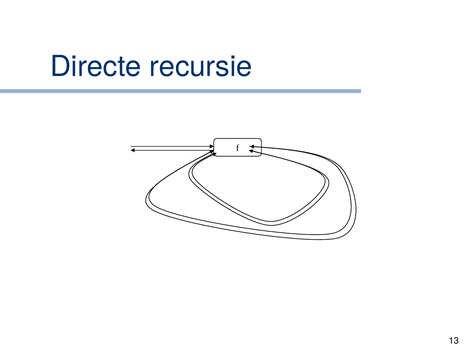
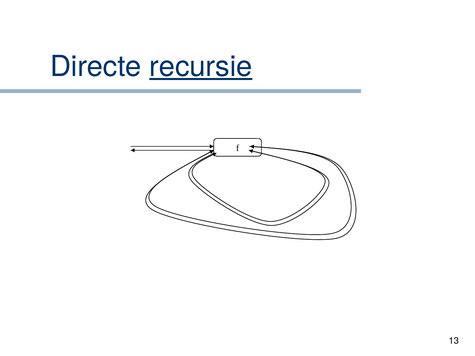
recursie underline: none -> present
